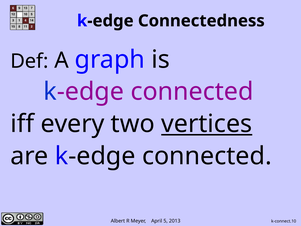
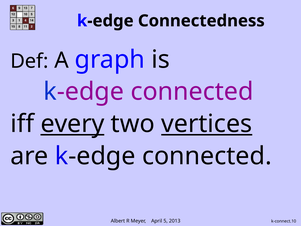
every underline: none -> present
